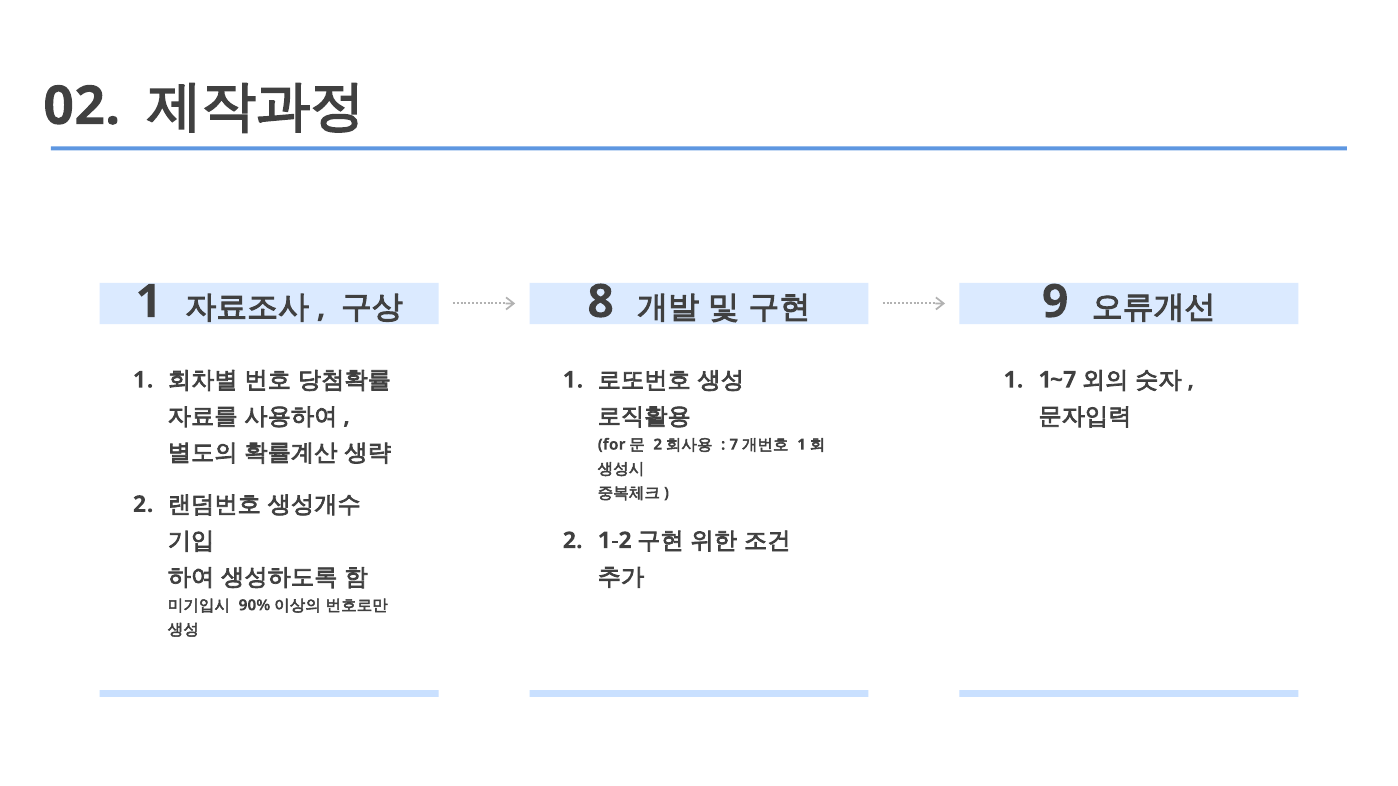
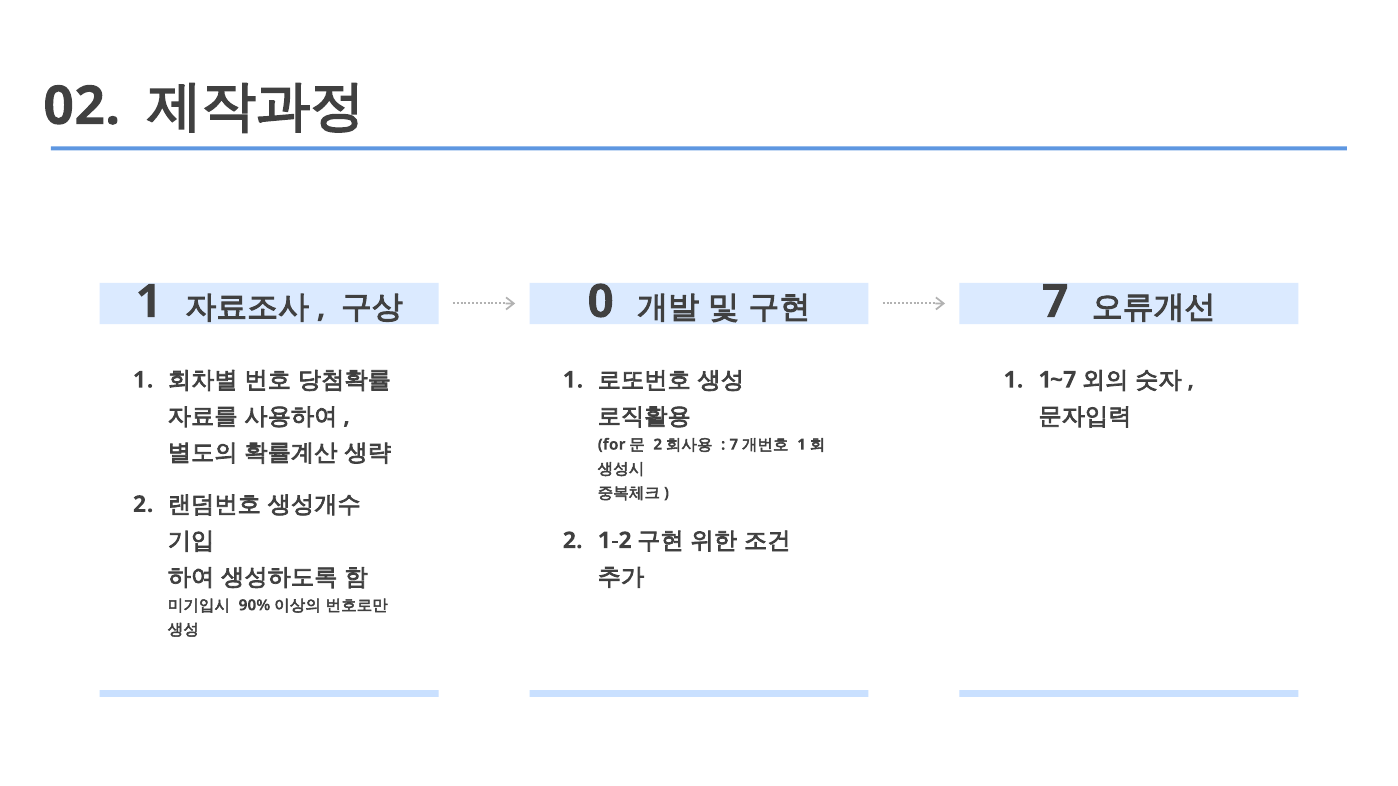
8: 8 -> 0
9: 9 -> 7
